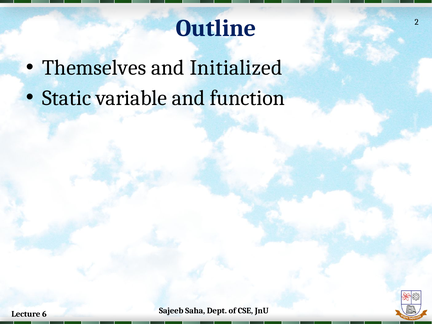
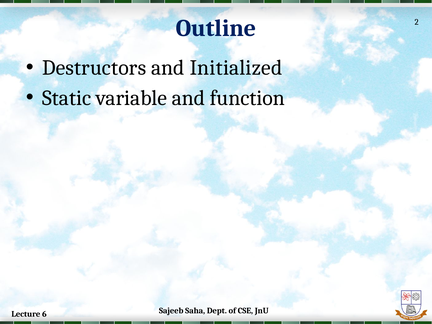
Themselves: Themselves -> Destructors
